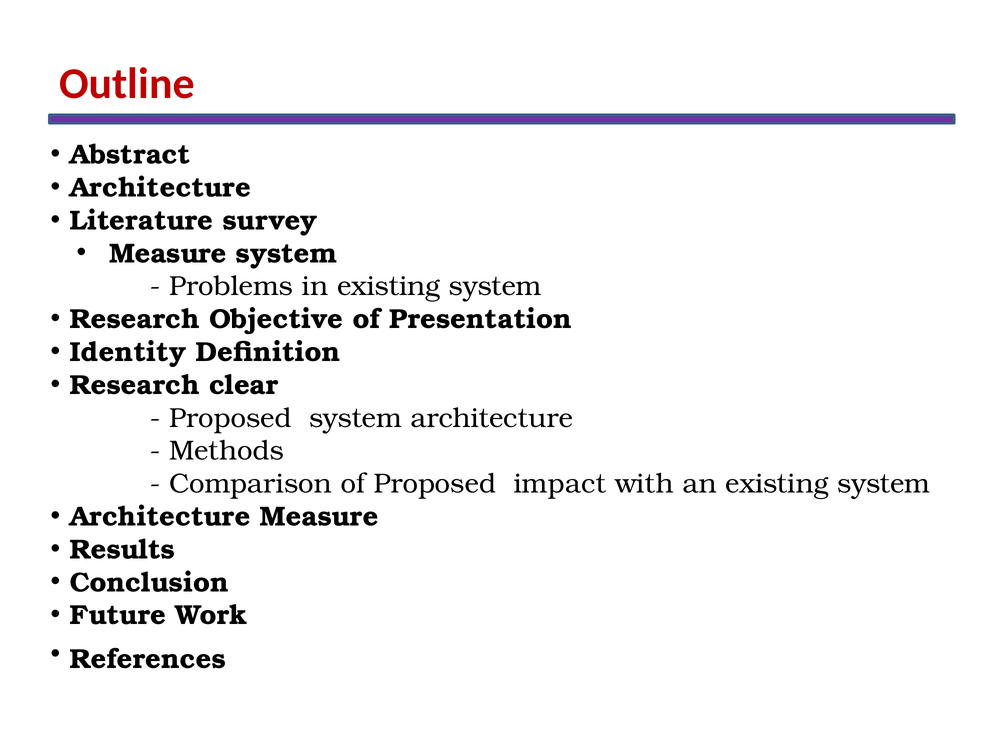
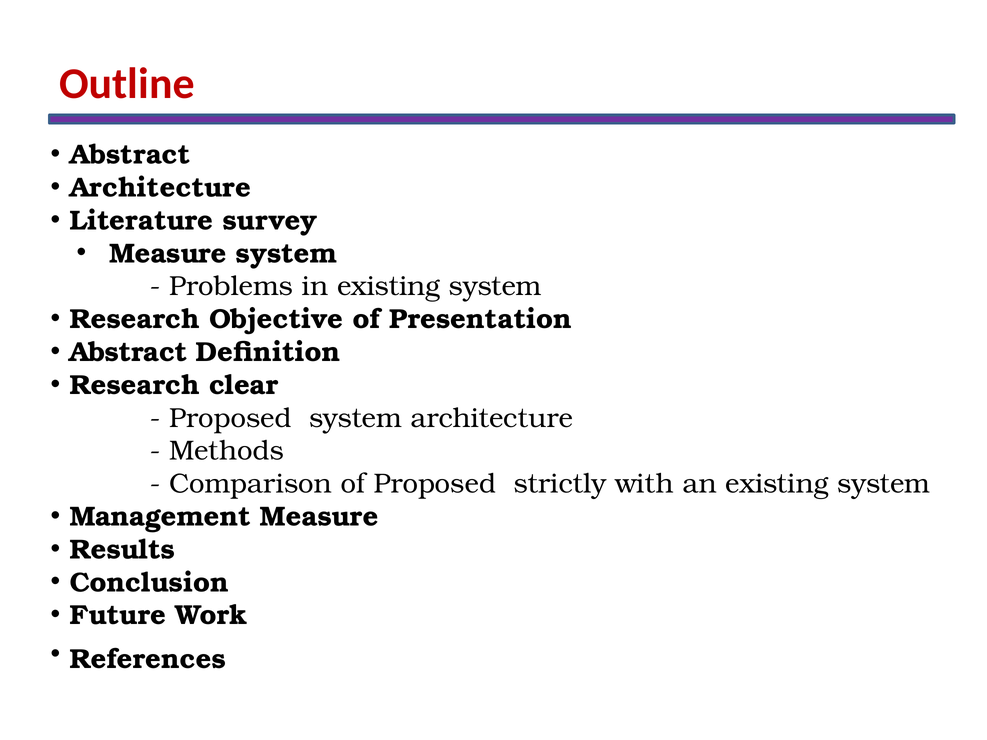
Identity at (128, 352): Identity -> Abstract
impact: impact -> strictly
Architecture at (160, 517): Architecture -> Management
